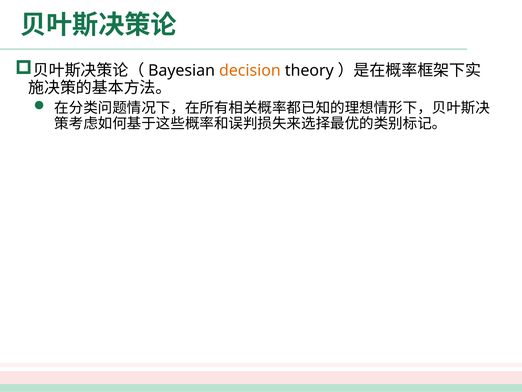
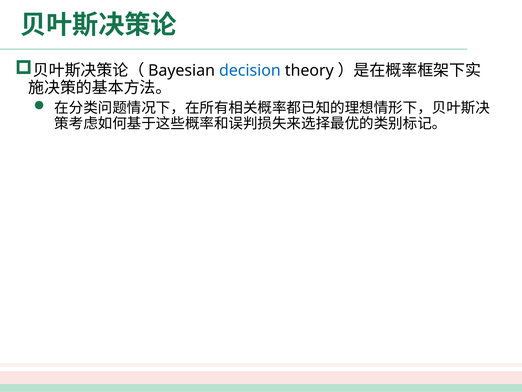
decision colour: orange -> blue
